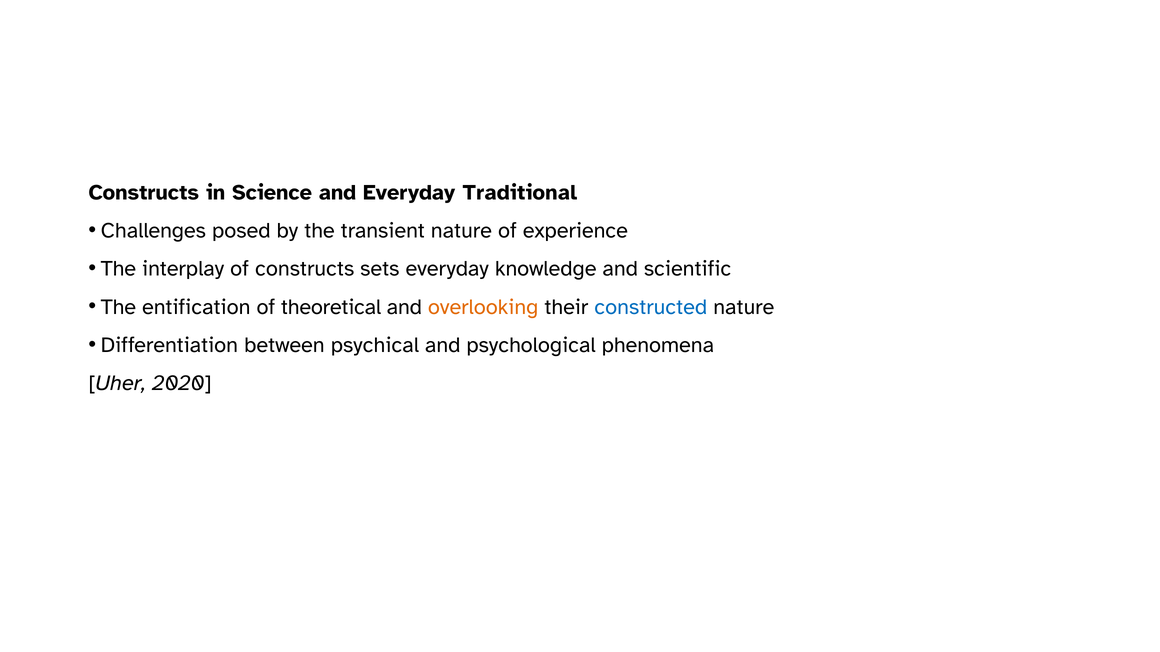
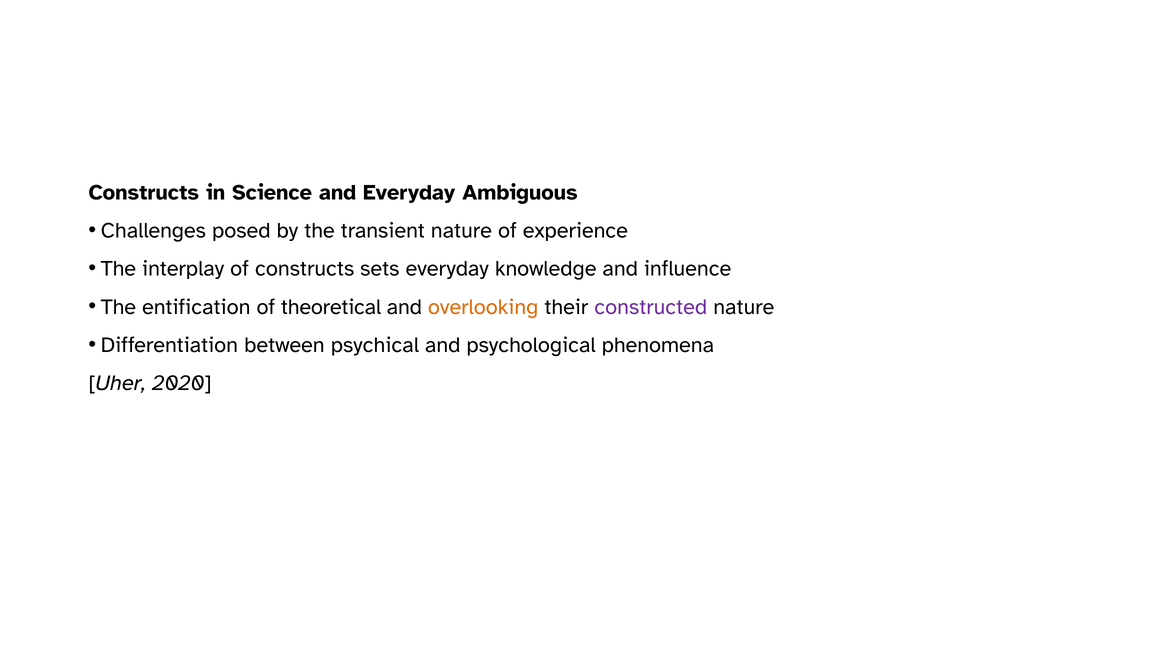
Traditional: Traditional -> Ambiguous
scientific: scientific -> influence
constructed colour: blue -> purple
